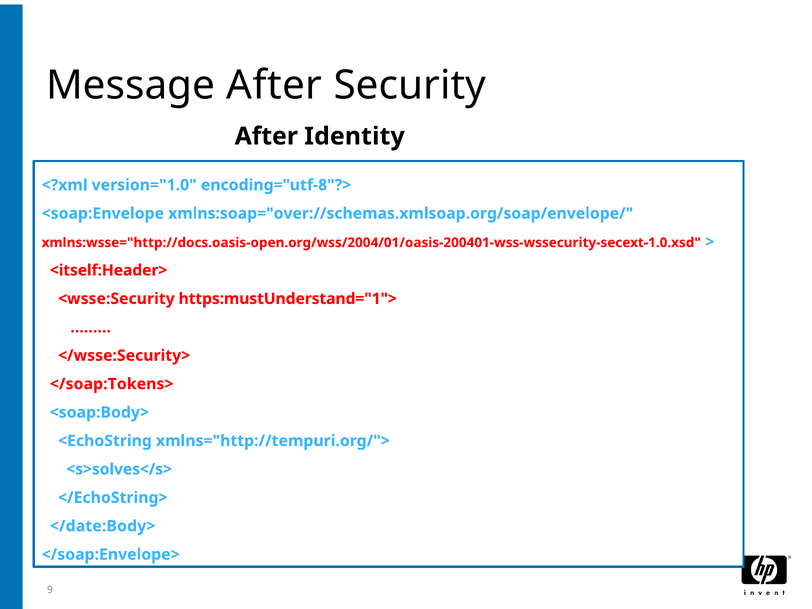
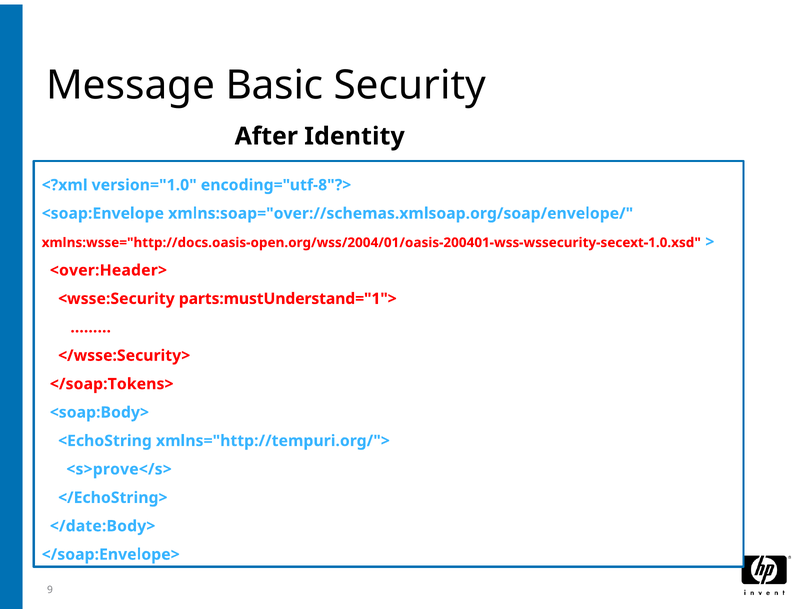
Message After: After -> Basic
<itself:Header>: <itself:Header> -> <over:Header>
https:mustUnderstand="1">: https:mustUnderstand="1"> -> parts:mustUnderstand="1">
<s>solves</s>: <s>solves</s> -> <s>prove</s>
